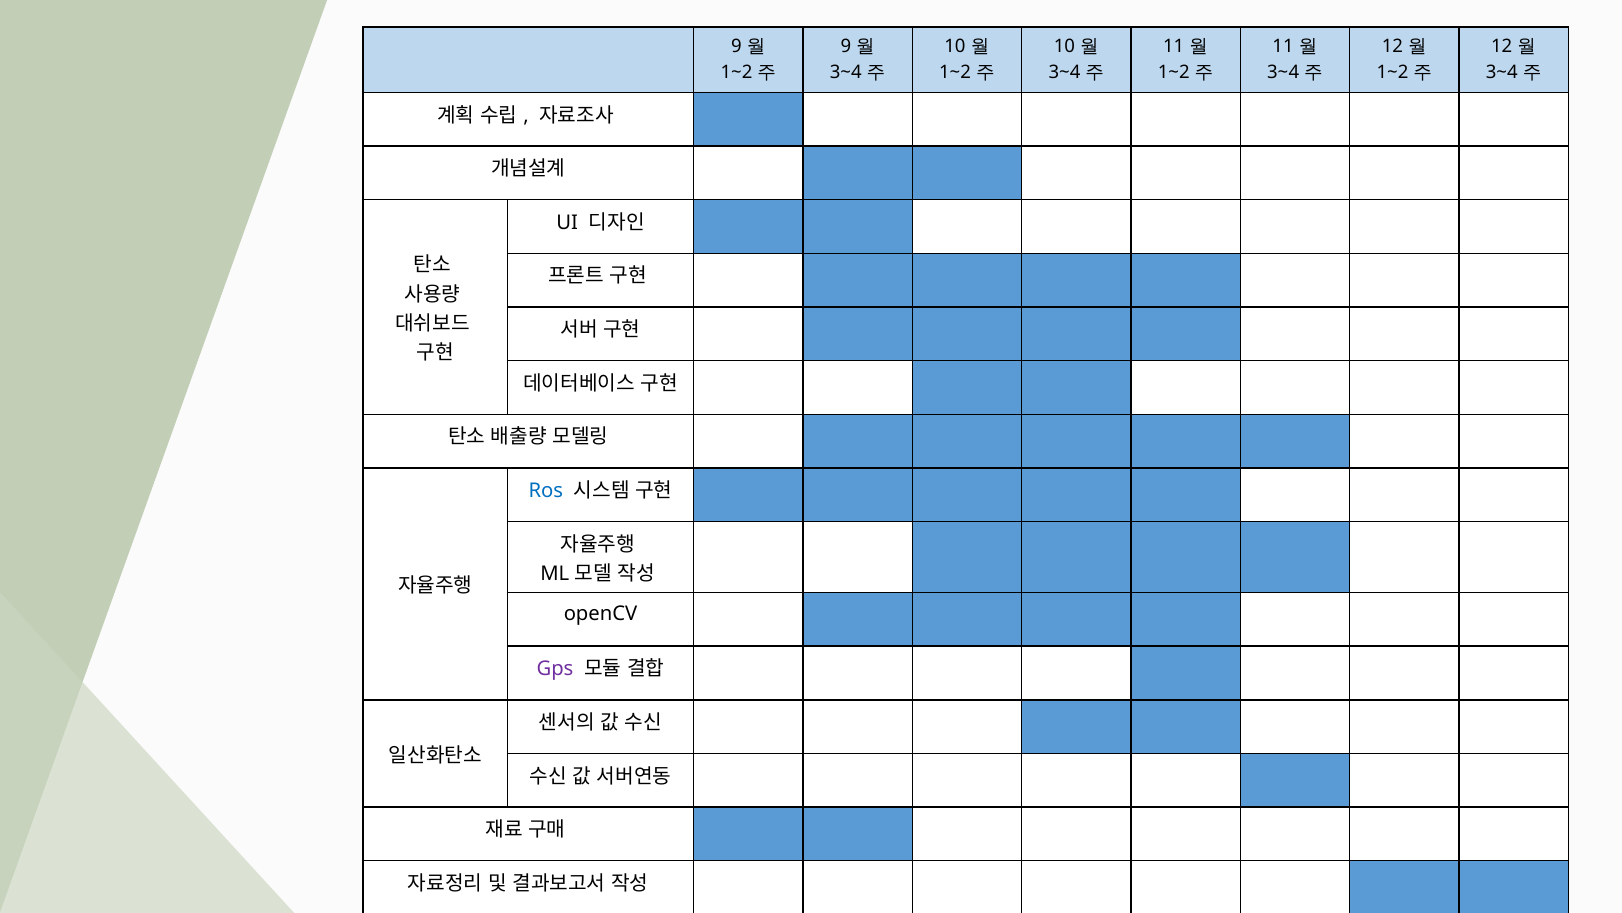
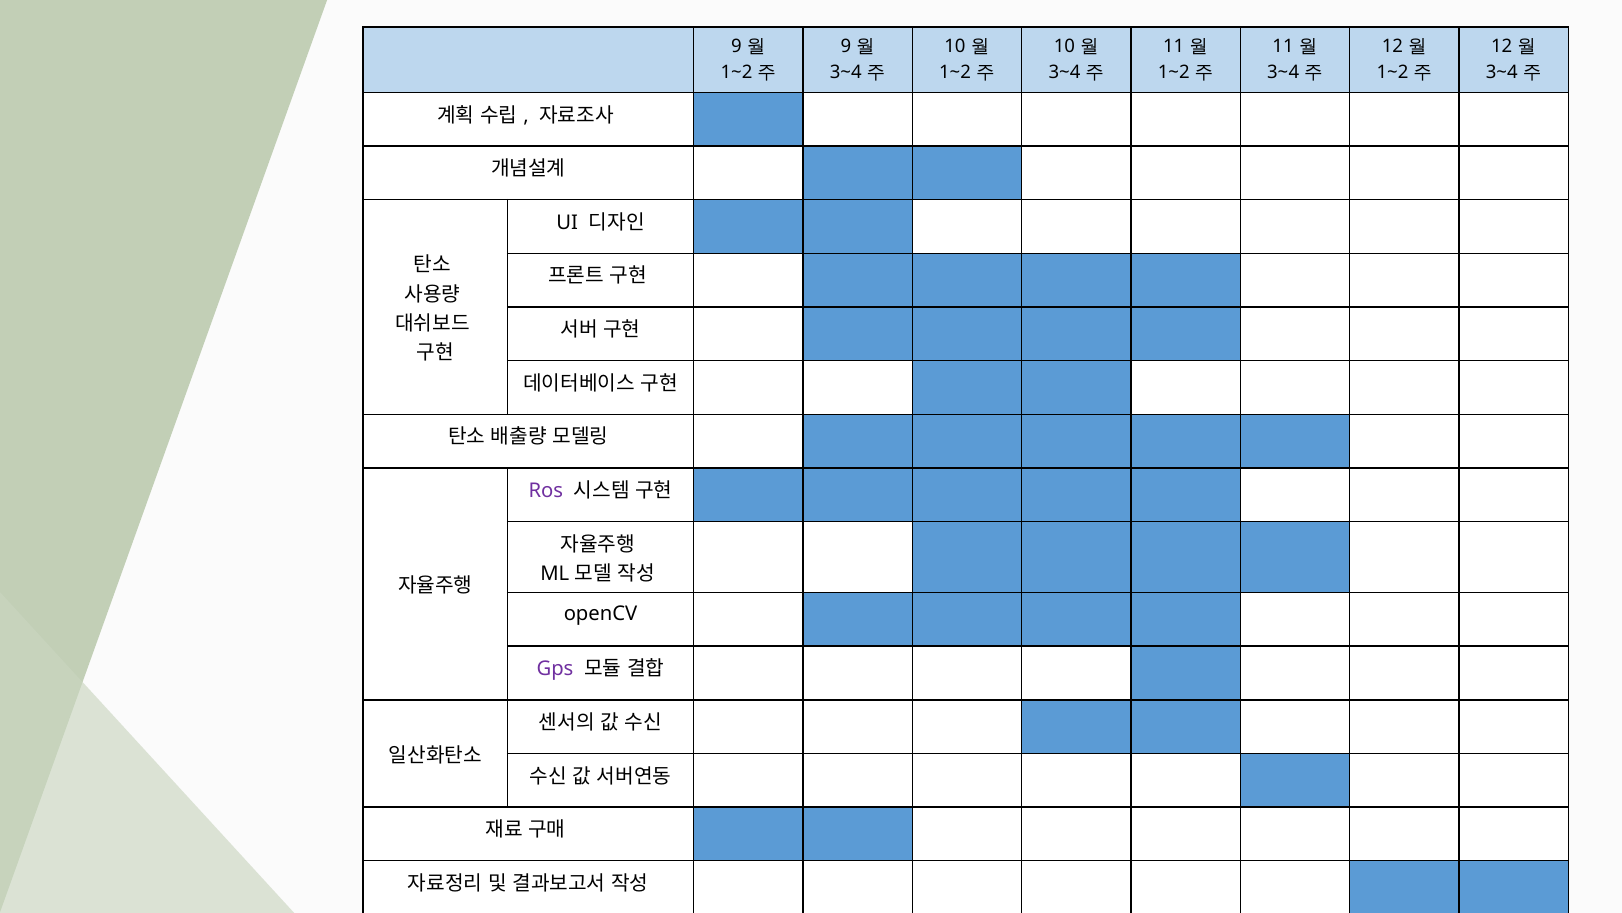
Ros colour: blue -> purple
